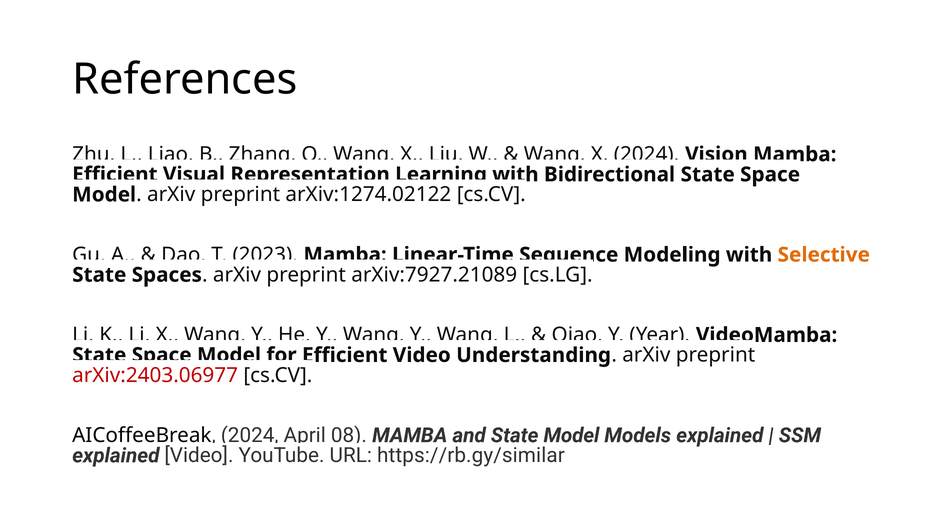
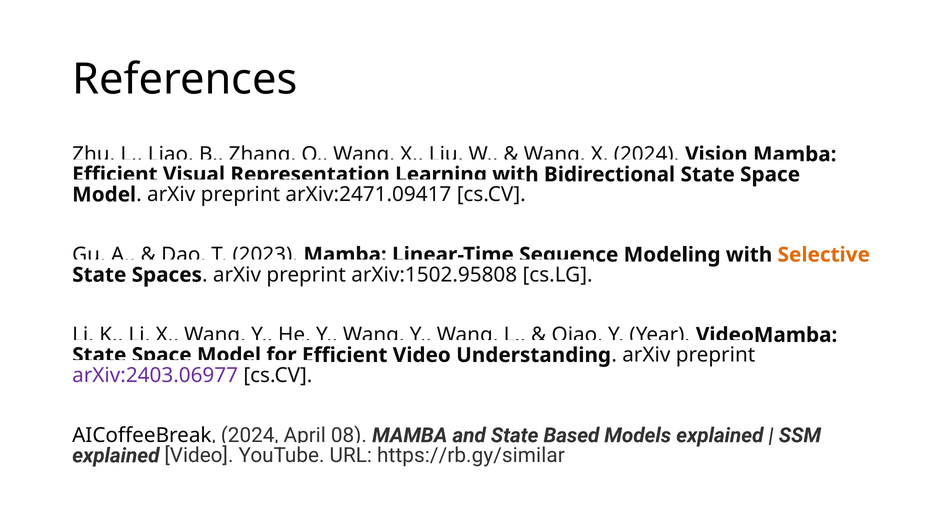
arXiv:1274.02122: arXiv:1274.02122 -> arXiv:2471.09417
arXiv:7927.21089: arXiv:7927.21089 -> arXiv:1502.95808
arXiv:2403.06977 colour: red -> purple
Model at (571, 436): Model -> Based
